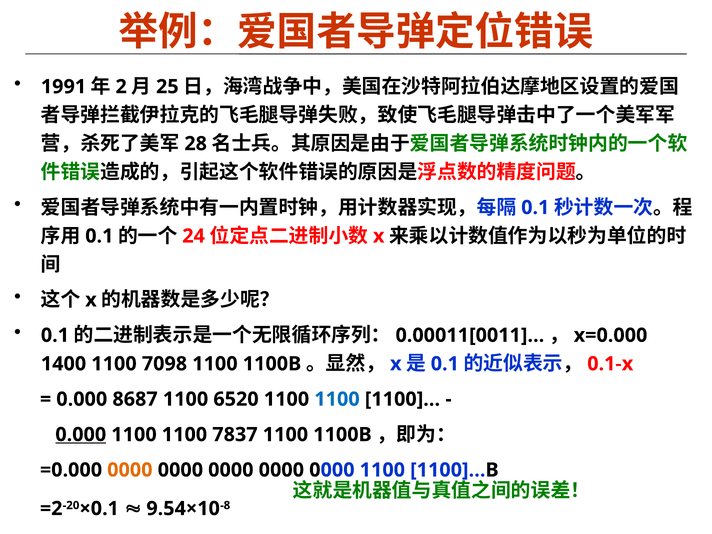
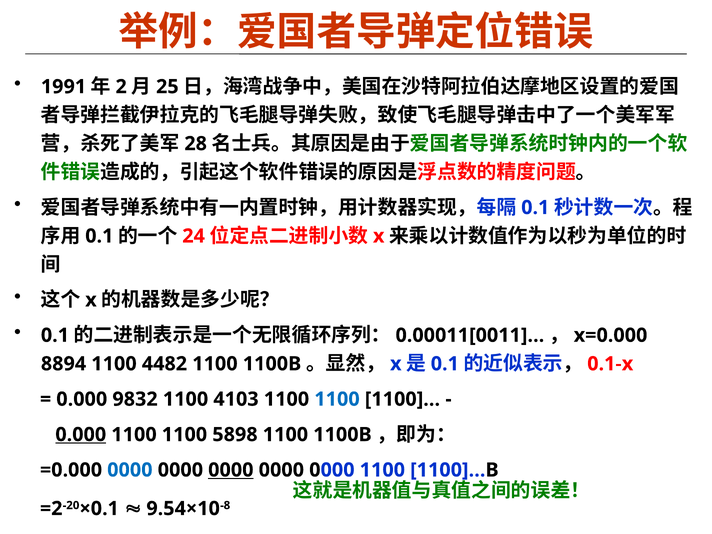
1400: 1400 -> 8894
7098: 7098 -> 4482
8687: 8687 -> 9832
6520: 6520 -> 4103
7837: 7837 -> 5898
0000 at (130, 470) colour: orange -> blue
0000 at (231, 470) underline: none -> present
